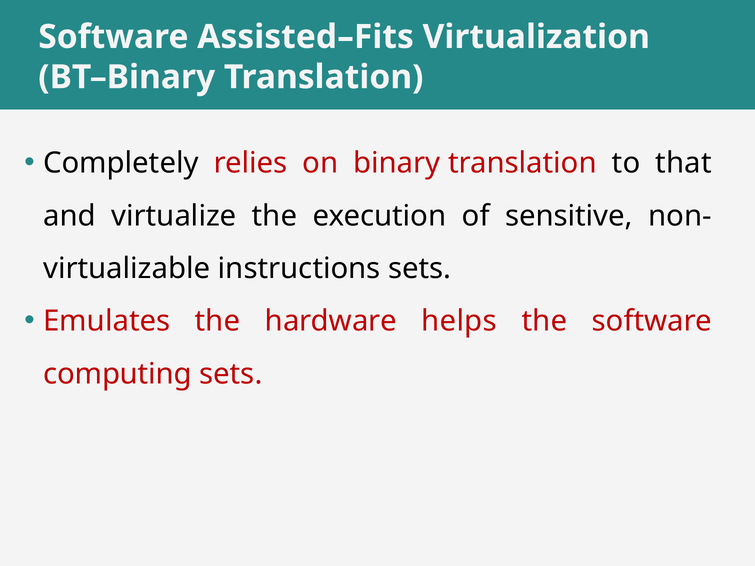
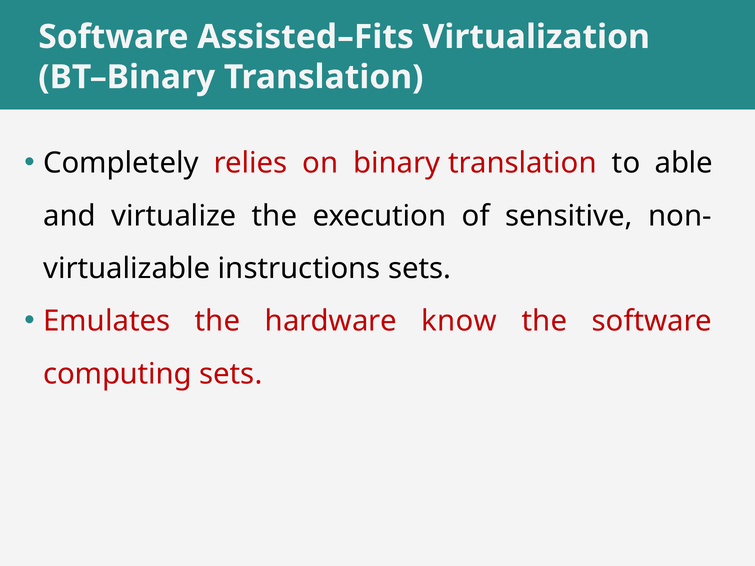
that: that -> able
helps: helps -> know
